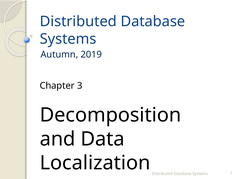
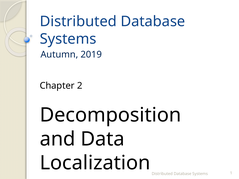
3: 3 -> 2
